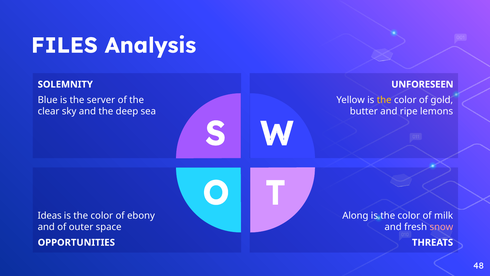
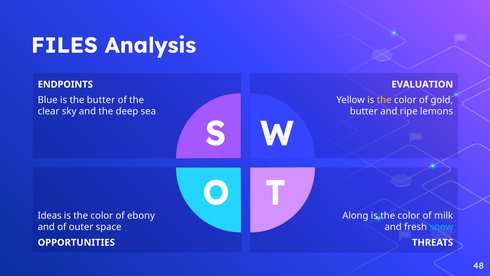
SOLEMNITY: SOLEMNITY -> ENDPOINTS
UNFORESEEN: UNFORESEEN -> EVALUATION
the server: server -> butter
snow colour: pink -> light blue
